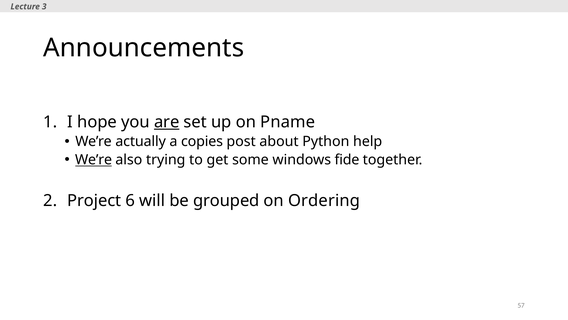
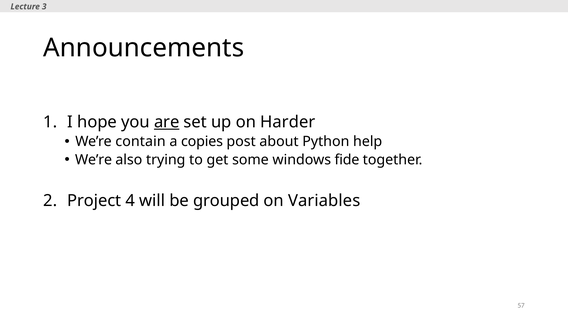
Pname: Pname -> Harder
actually: actually -> contain
We’re at (94, 160) underline: present -> none
6: 6 -> 4
Ordering: Ordering -> Variables
